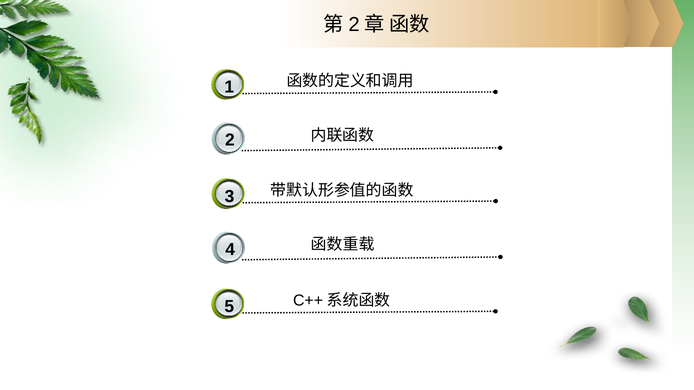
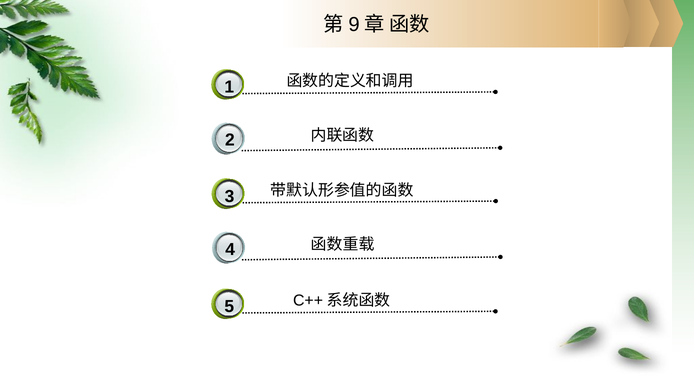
2 at (354, 25): 2 -> 9
